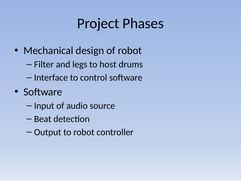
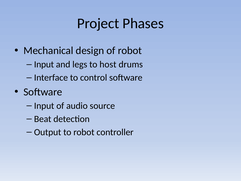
Filter at (44, 64): Filter -> Input
